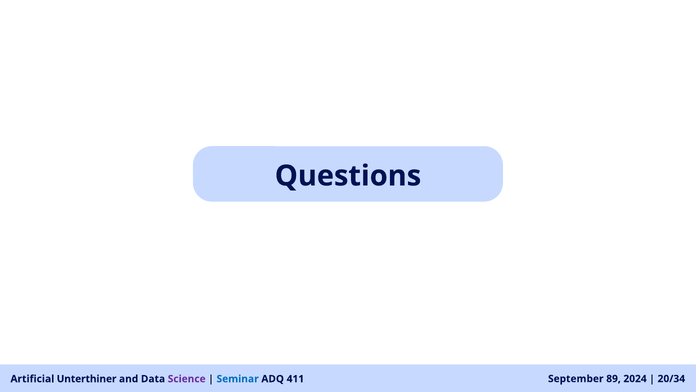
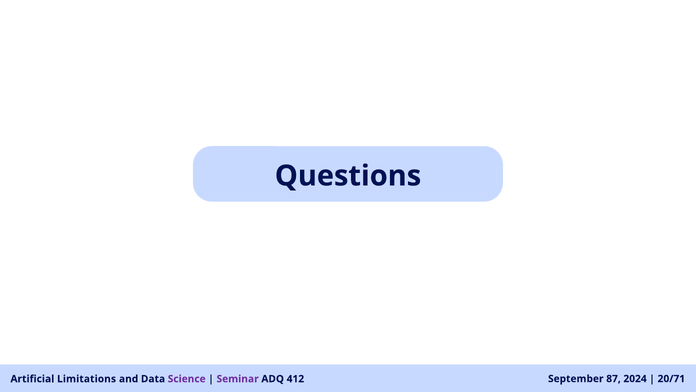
89: 89 -> 87
20/34: 20/34 -> 20/71
Unterthiner: Unterthiner -> Limitations
Seminar colour: blue -> purple
411: 411 -> 412
